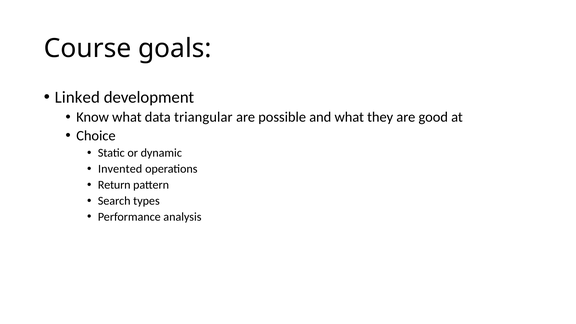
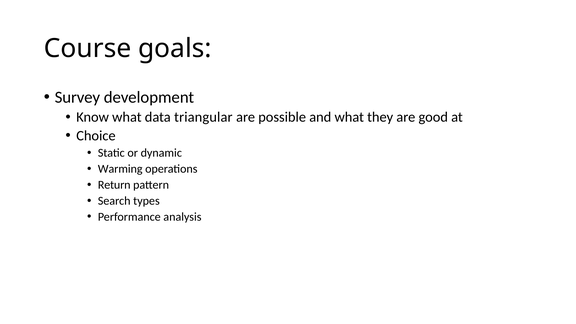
Linked: Linked -> Survey
Invented: Invented -> Warming
